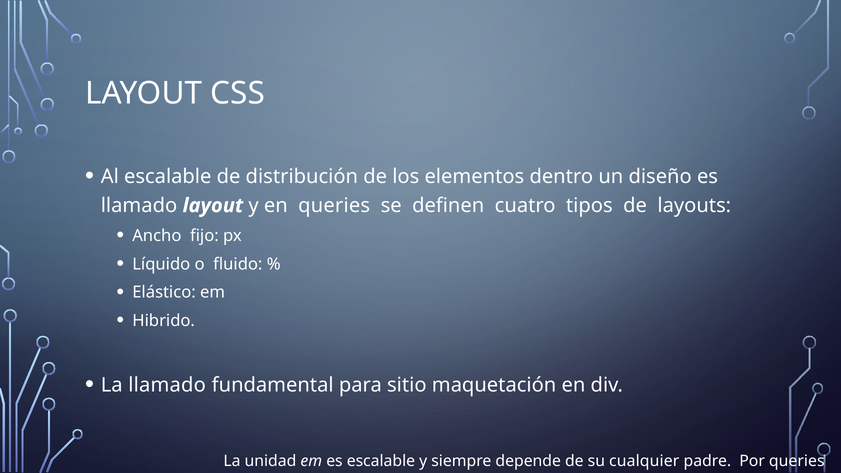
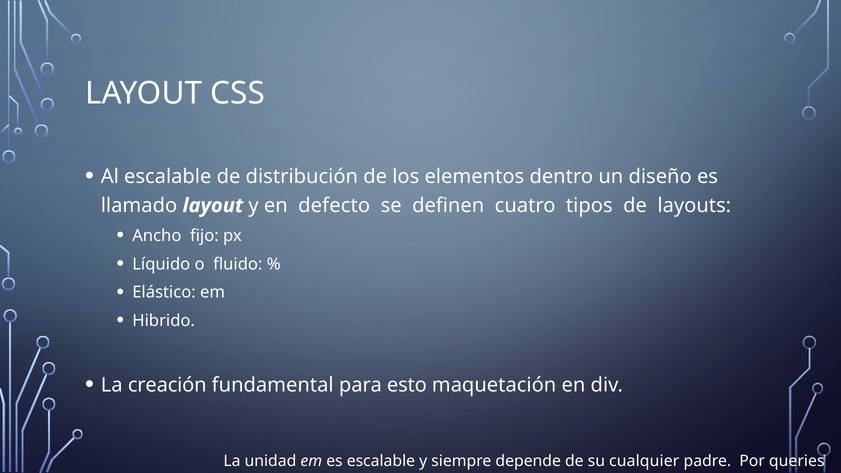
en queries: queries -> defecto
La llamado: llamado -> creación
sitio: sitio -> esto
